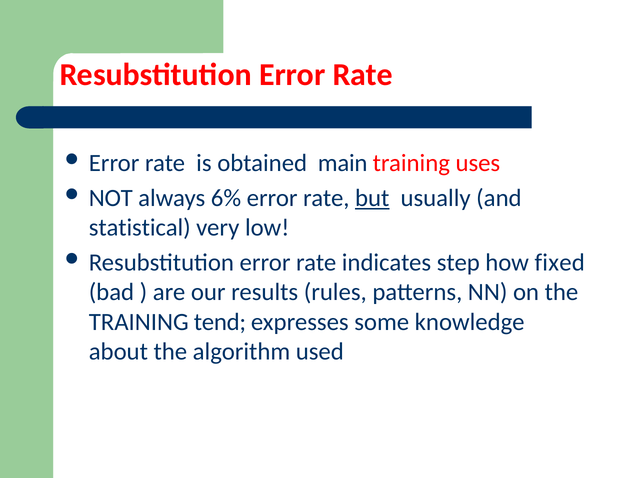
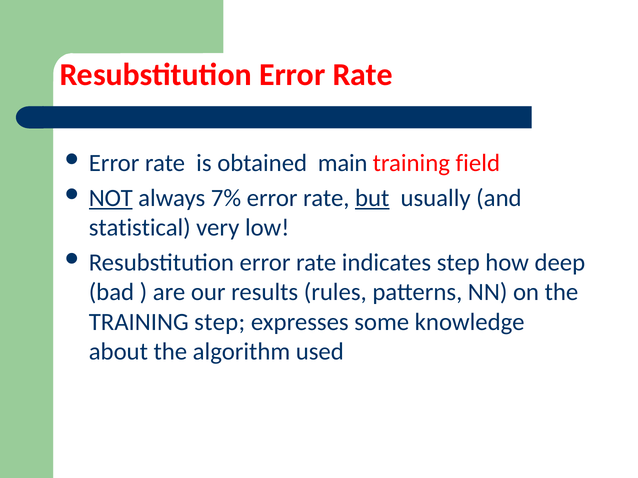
uses: uses -> field
NOT underline: none -> present
6%: 6% -> 7%
fixed: fixed -> deep
TRAINING tend: tend -> step
